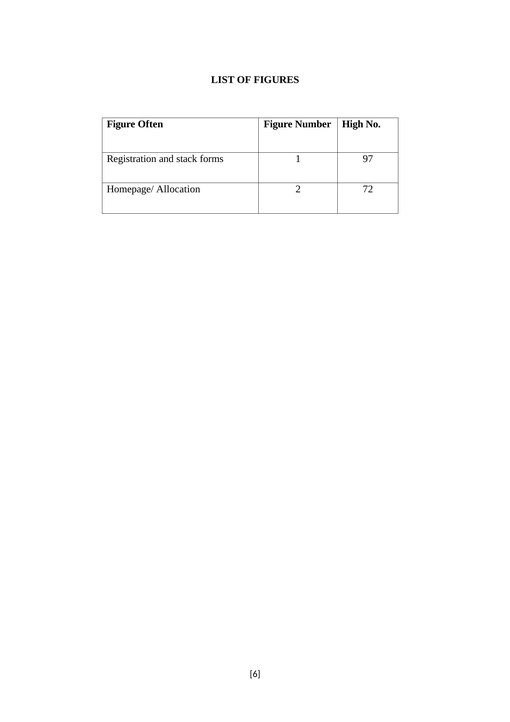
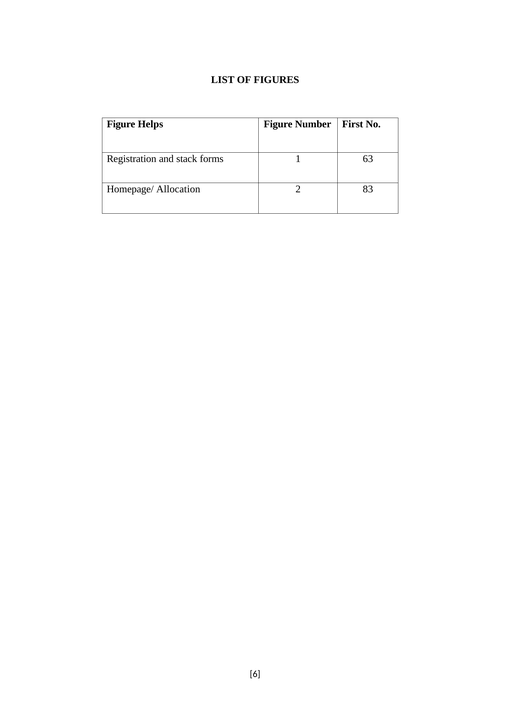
Often: Often -> Helps
High: High -> First
97: 97 -> 63
72: 72 -> 83
